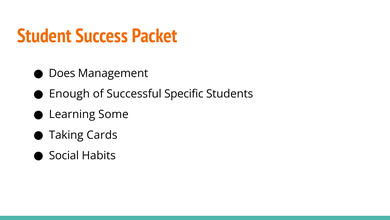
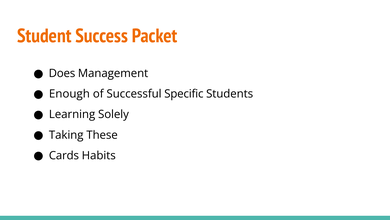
Some: Some -> Solely
Cards: Cards -> These
Social: Social -> Cards
